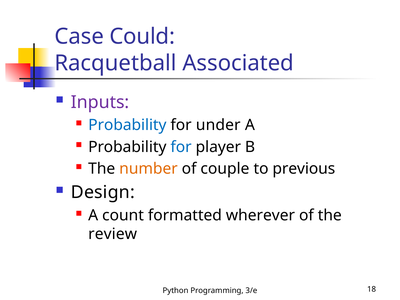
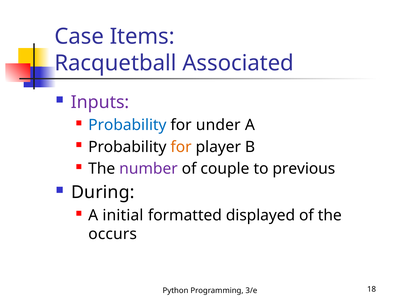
Could: Could -> Items
for at (181, 147) colour: blue -> orange
number colour: orange -> purple
Design: Design -> During
count: count -> initial
wherever: wherever -> displayed
review: review -> occurs
